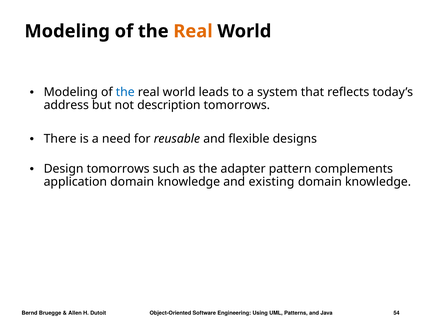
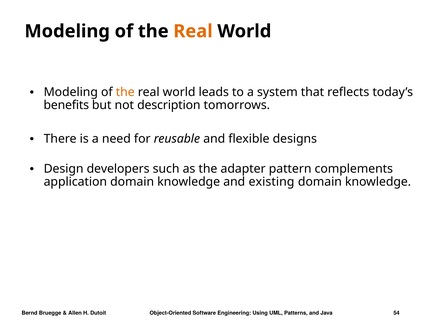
the at (125, 92) colour: blue -> orange
address: address -> benefits
Design tomorrows: tomorrows -> developers
